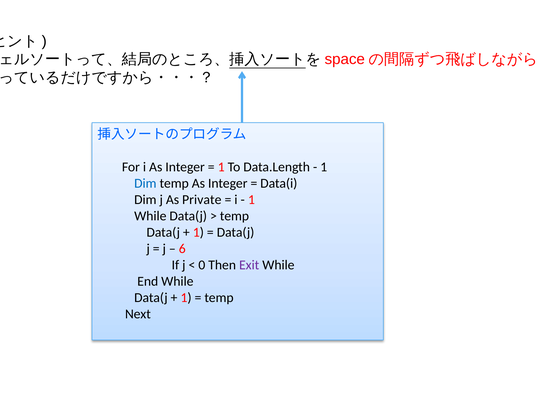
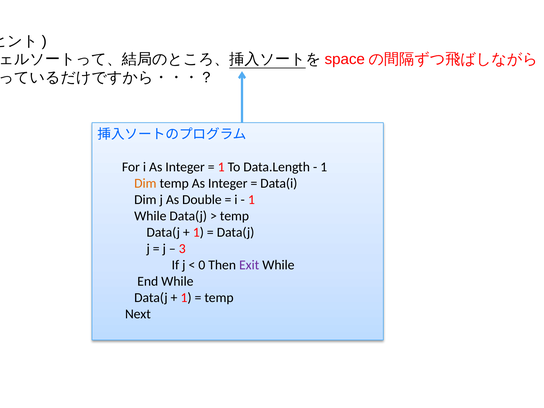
Dim at (145, 183) colour: blue -> orange
Private: Private -> Double
6: 6 -> 3
